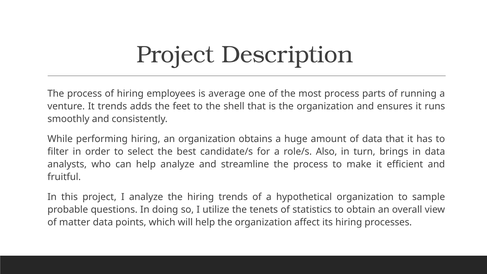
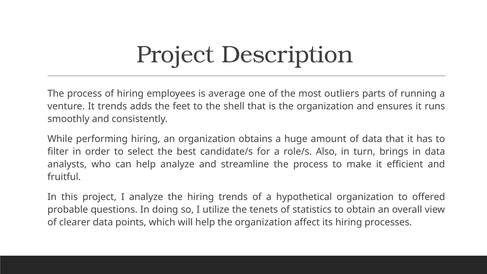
most process: process -> outliers
sample: sample -> offered
matter: matter -> clearer
